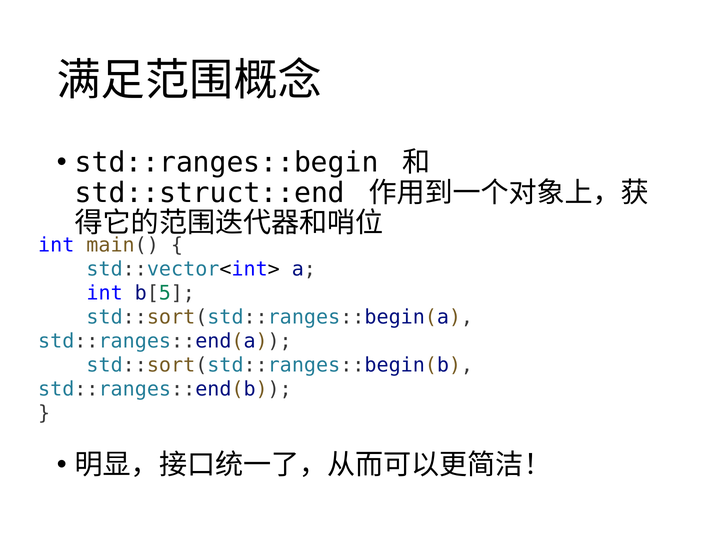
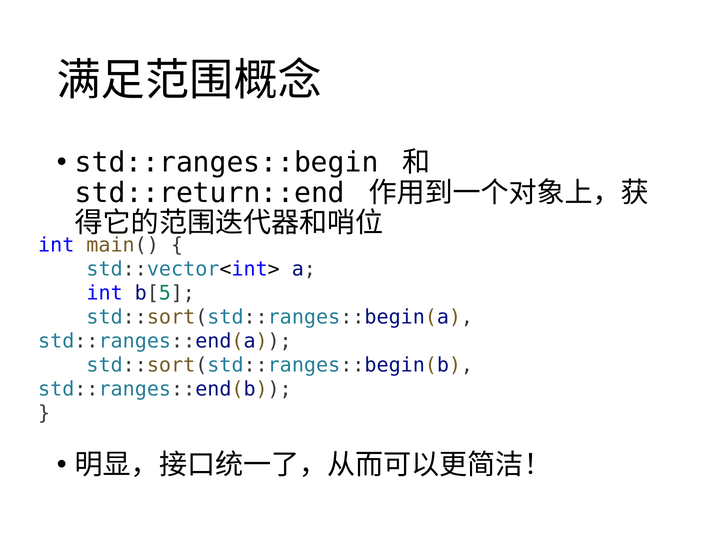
std::struct::end: std::struct::end -> std::return::end
